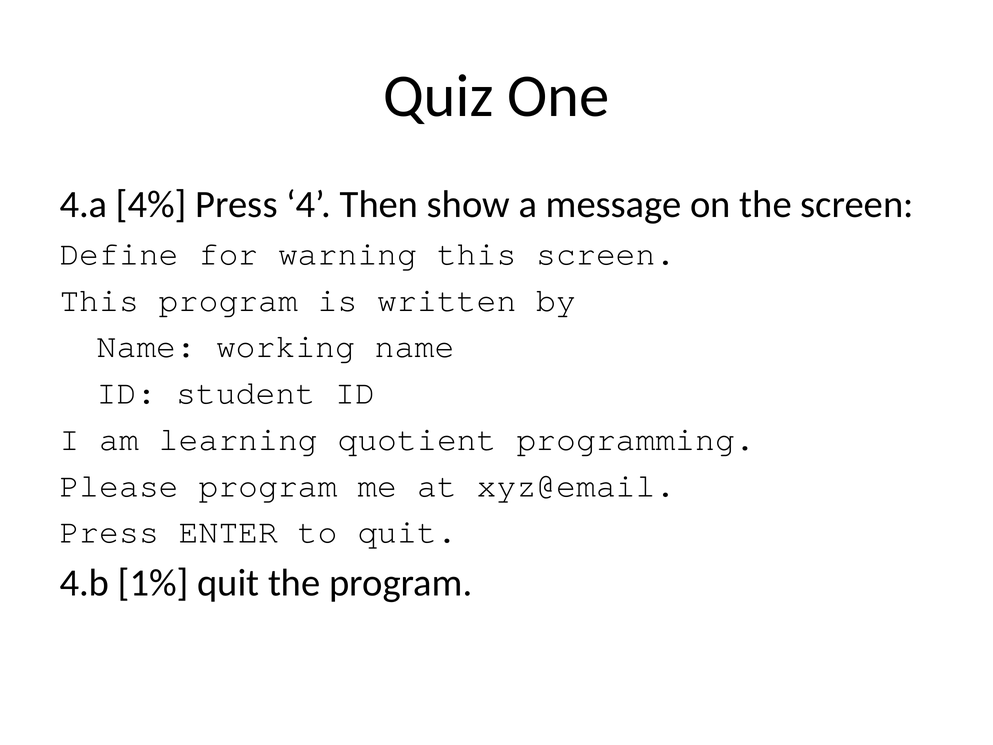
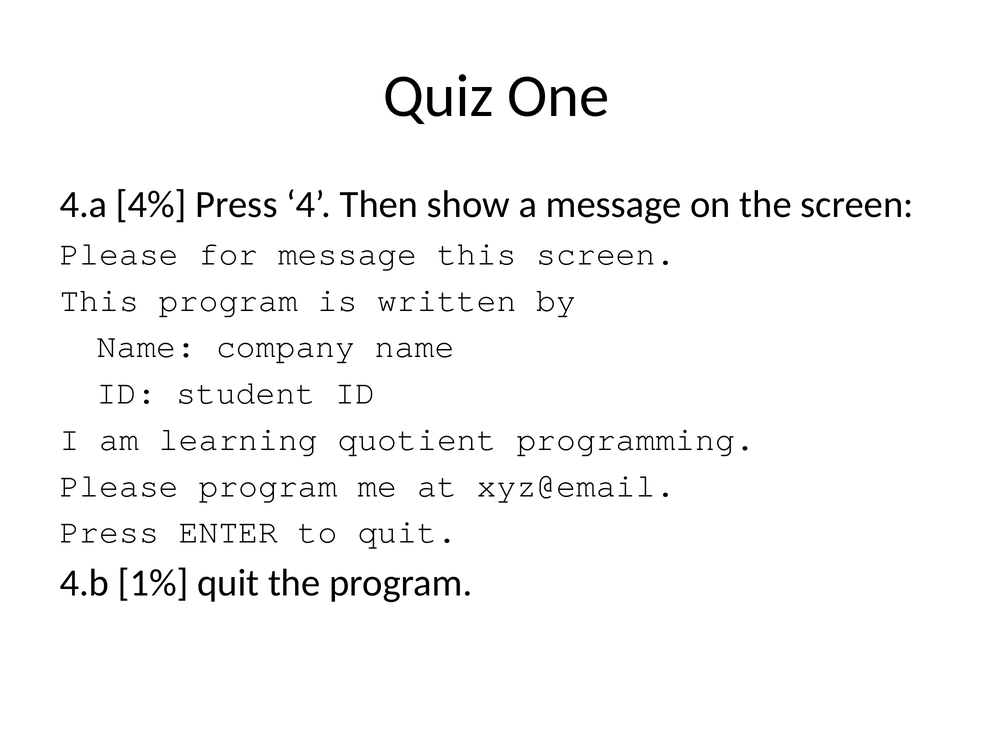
Define at (119, 254): Define -> Please
for warning: warning -> message
working: working -> company
